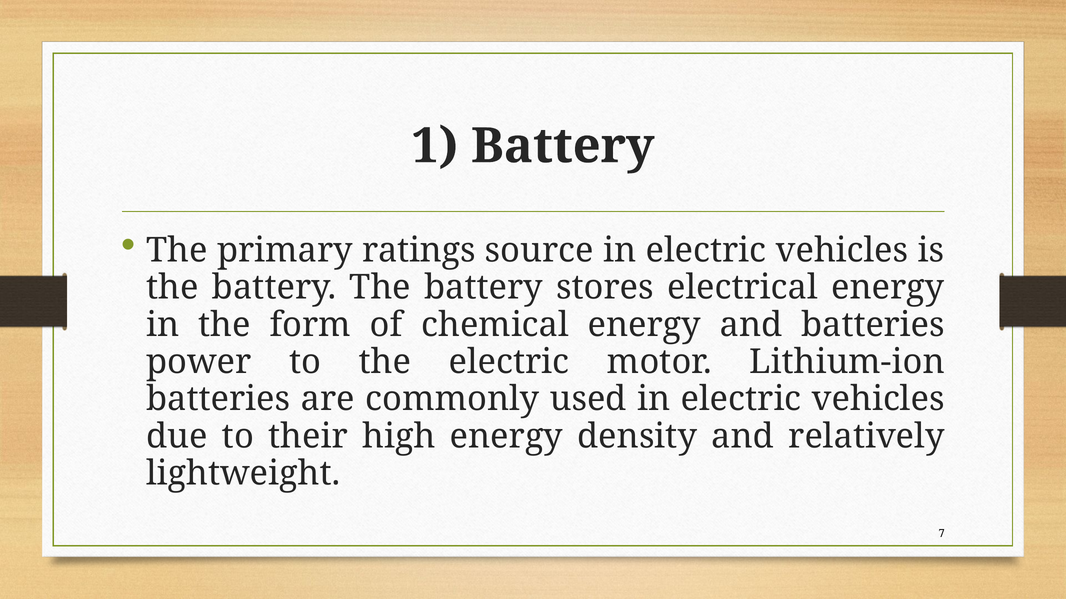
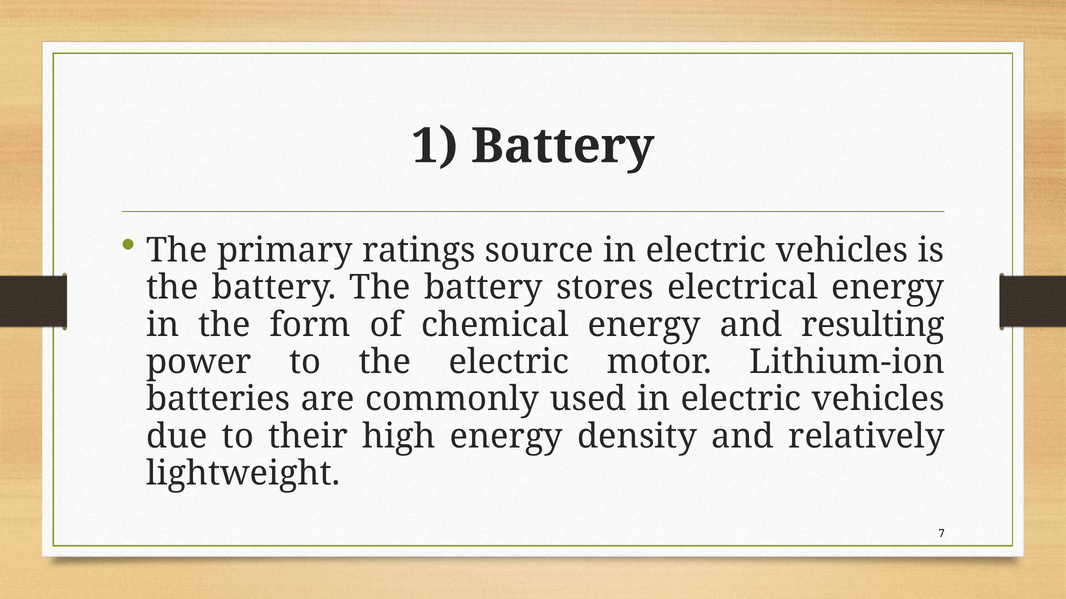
and batteries: batteries -> resulting
